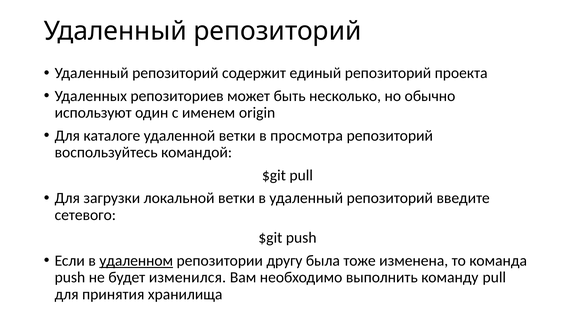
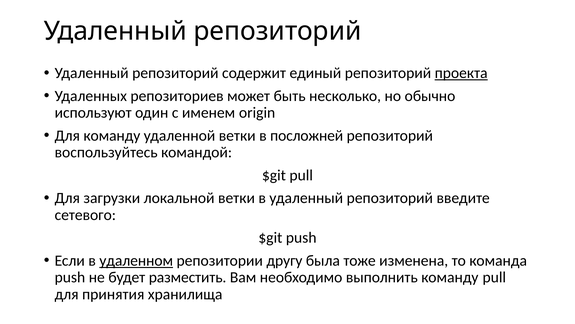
проекта underline: none -> present
Для каталоге: каталоге -> команду
просмотра: просмотра -> посложней
изменился: изменился -> разместить
